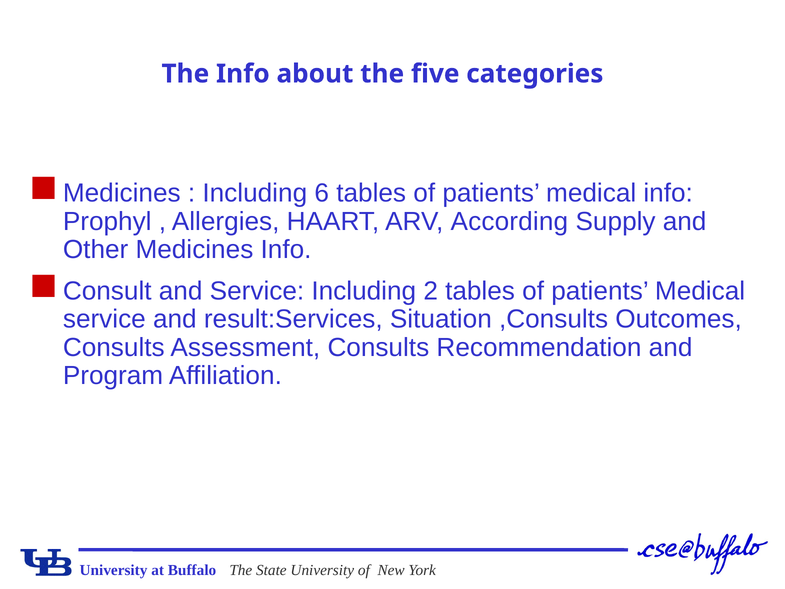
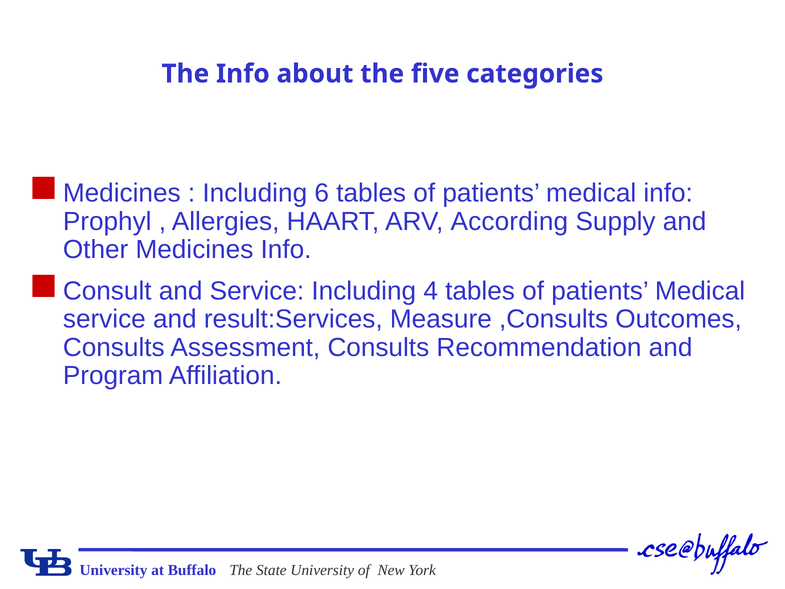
2: 2 -> 4
Situation: Situation -> Measure
